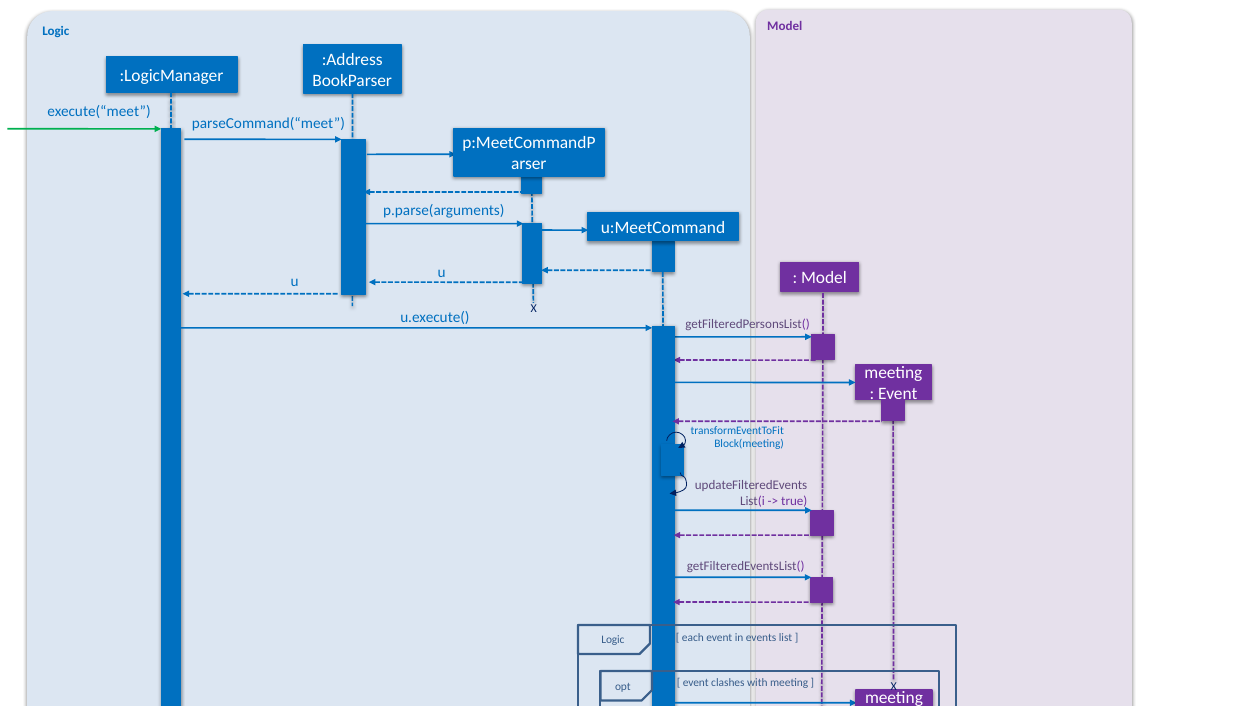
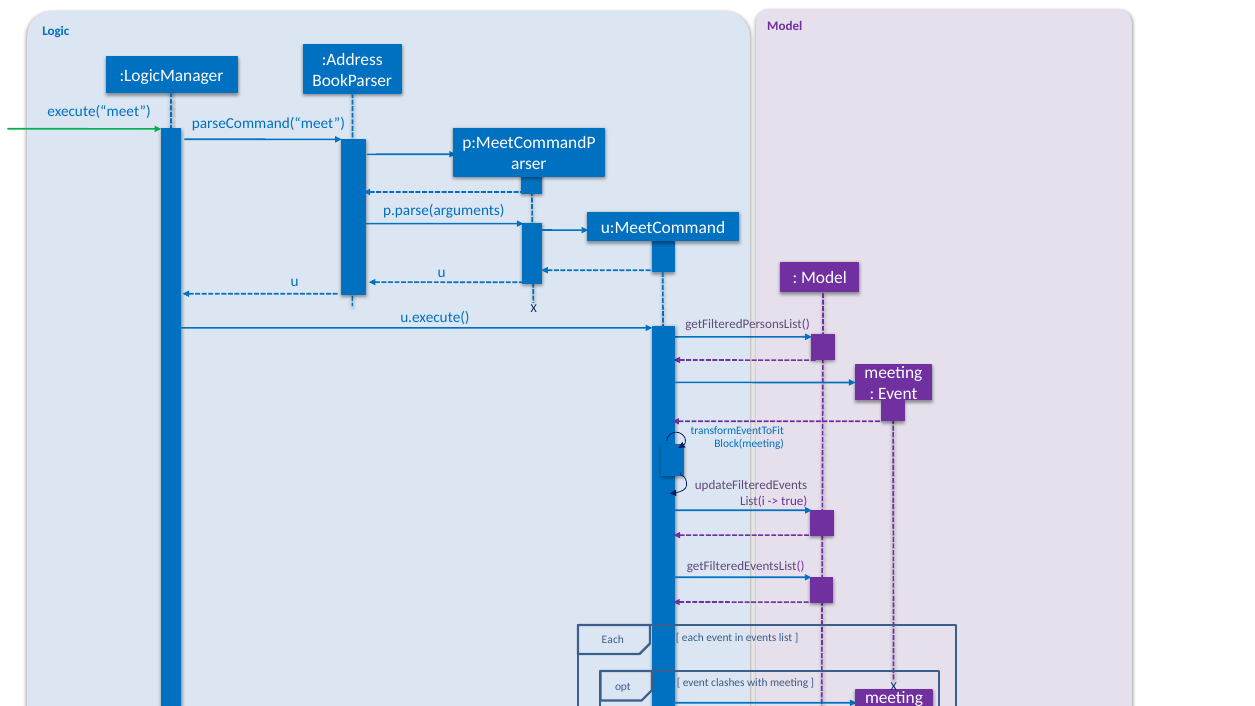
Logic at (613, 640): Logic -> Each
